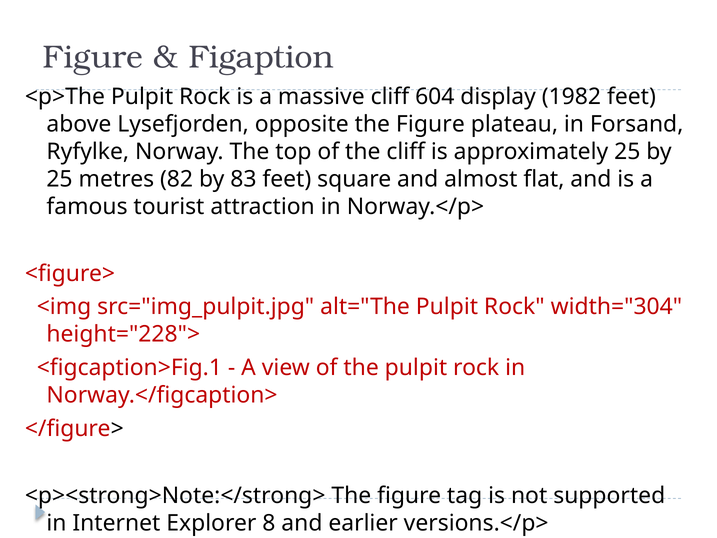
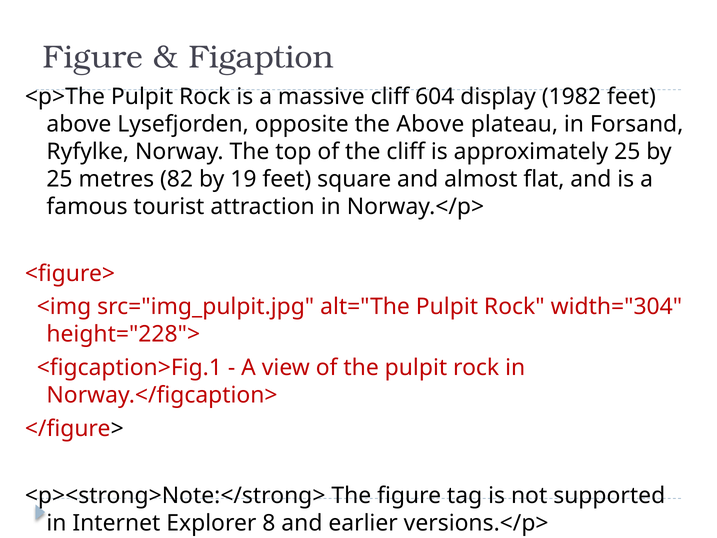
opposite the Figure: Figure -> Above
83: 83 -> 19
